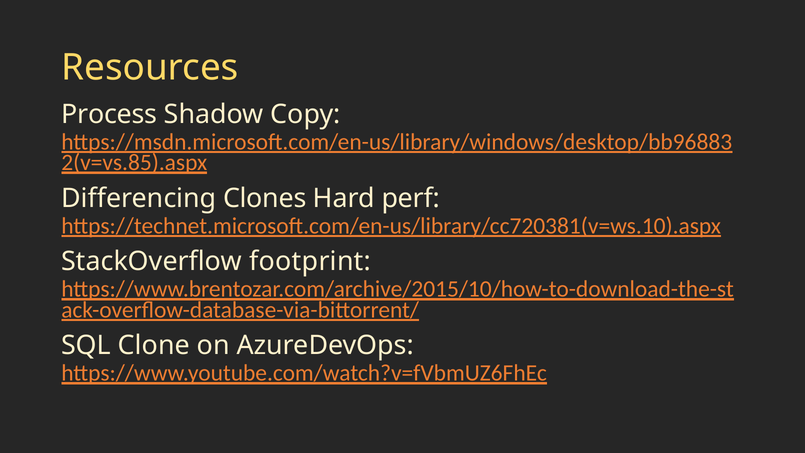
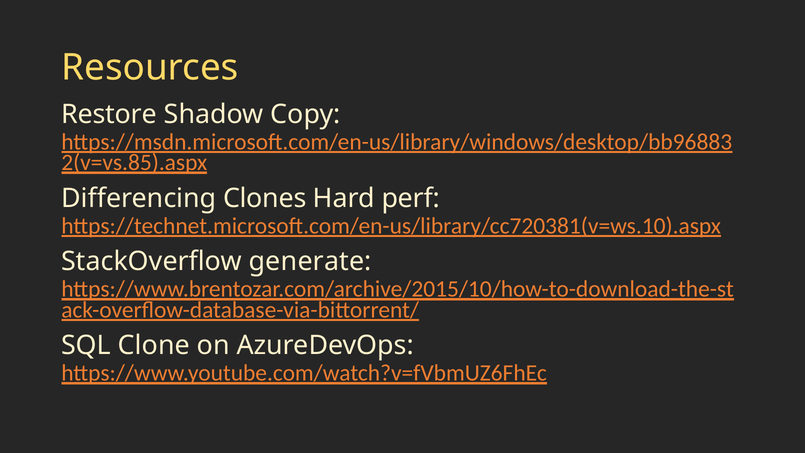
Process: Process -> Restore
footprint: footprint -> generate
